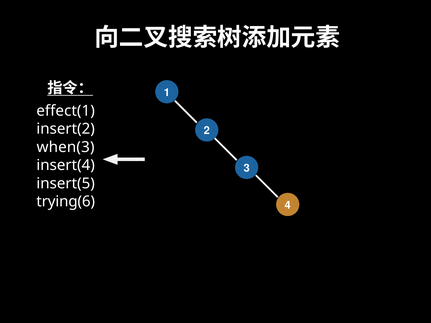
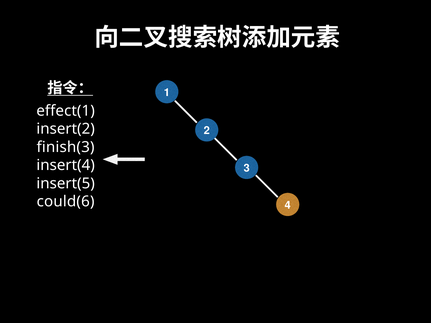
when(3: when(3 -> finish(3
trying(6: trying(6 -> could(6
